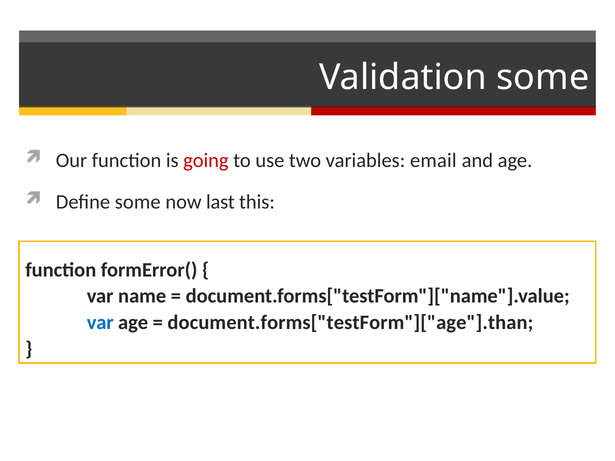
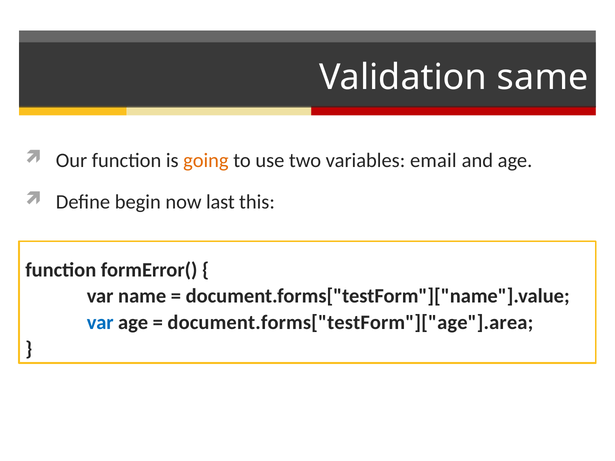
Validation some: some -> same
going colour: red -> orange
Define some: some -> begin
document.forms["testForm"]["age"].than: document.forms["testForm"]["age"].than -> document.forms["testForm"]["age"].area
